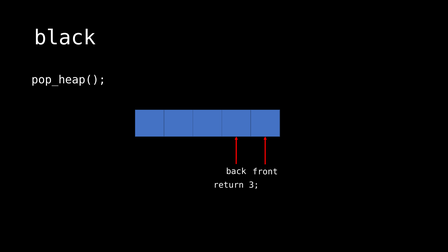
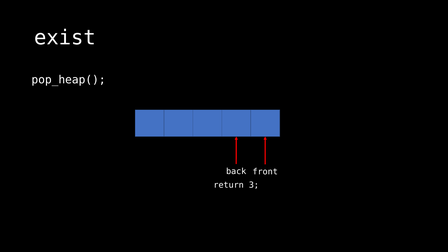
black: black -> exist
